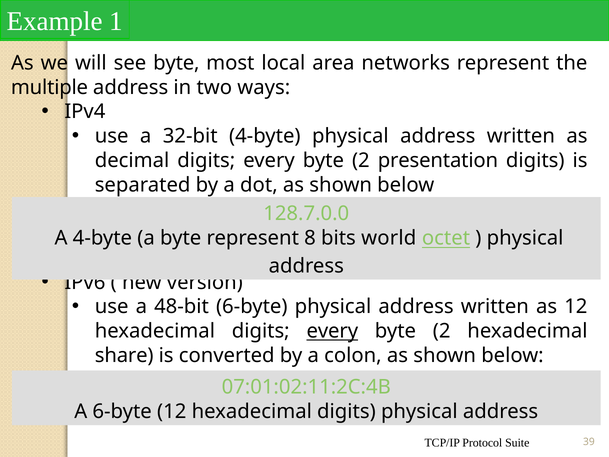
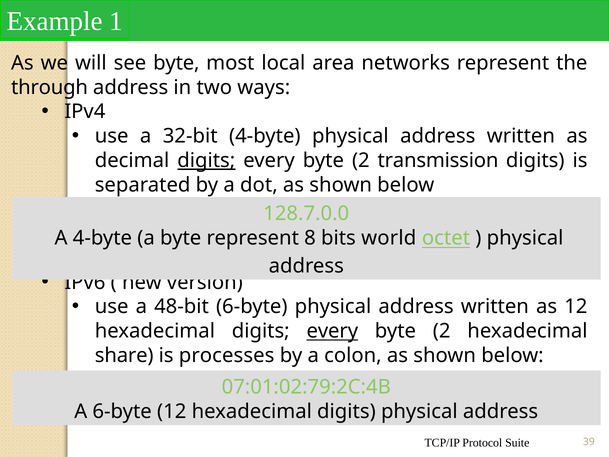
multiple: multiple -> through
digits at (206, 160) underline: none -> present
presentation: presentation -> transmission
converted: converted -> processes
07:01:02:11:2C:4B: 07:01:02:11:2C:4B -> 07:01:02:79:2C:4B
